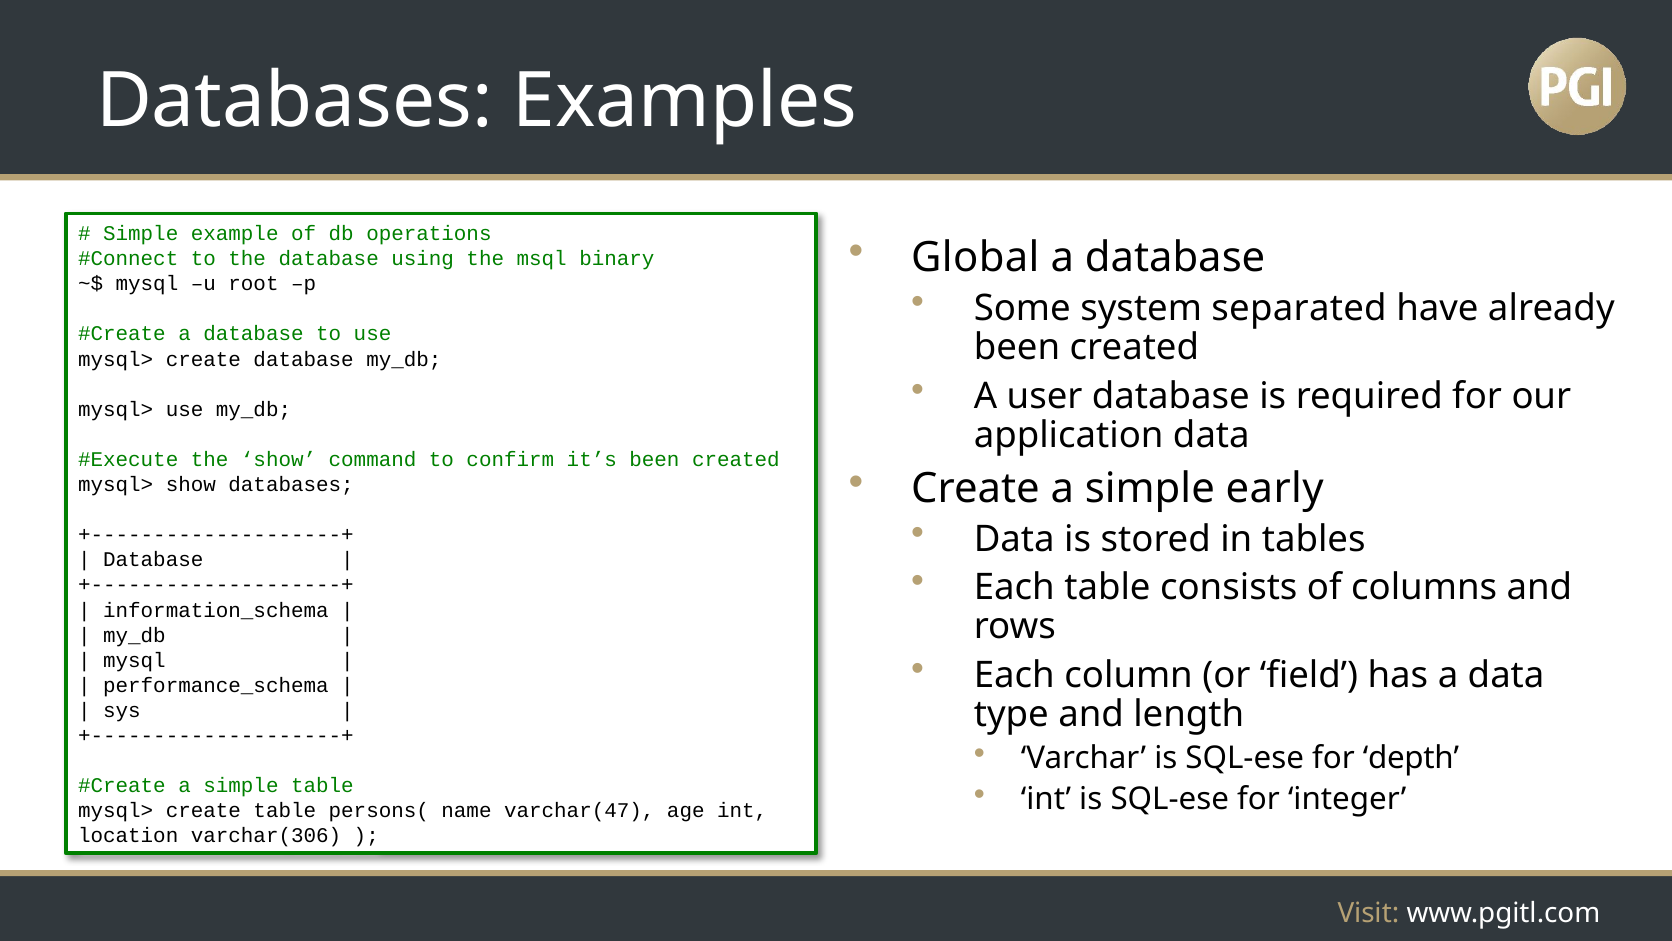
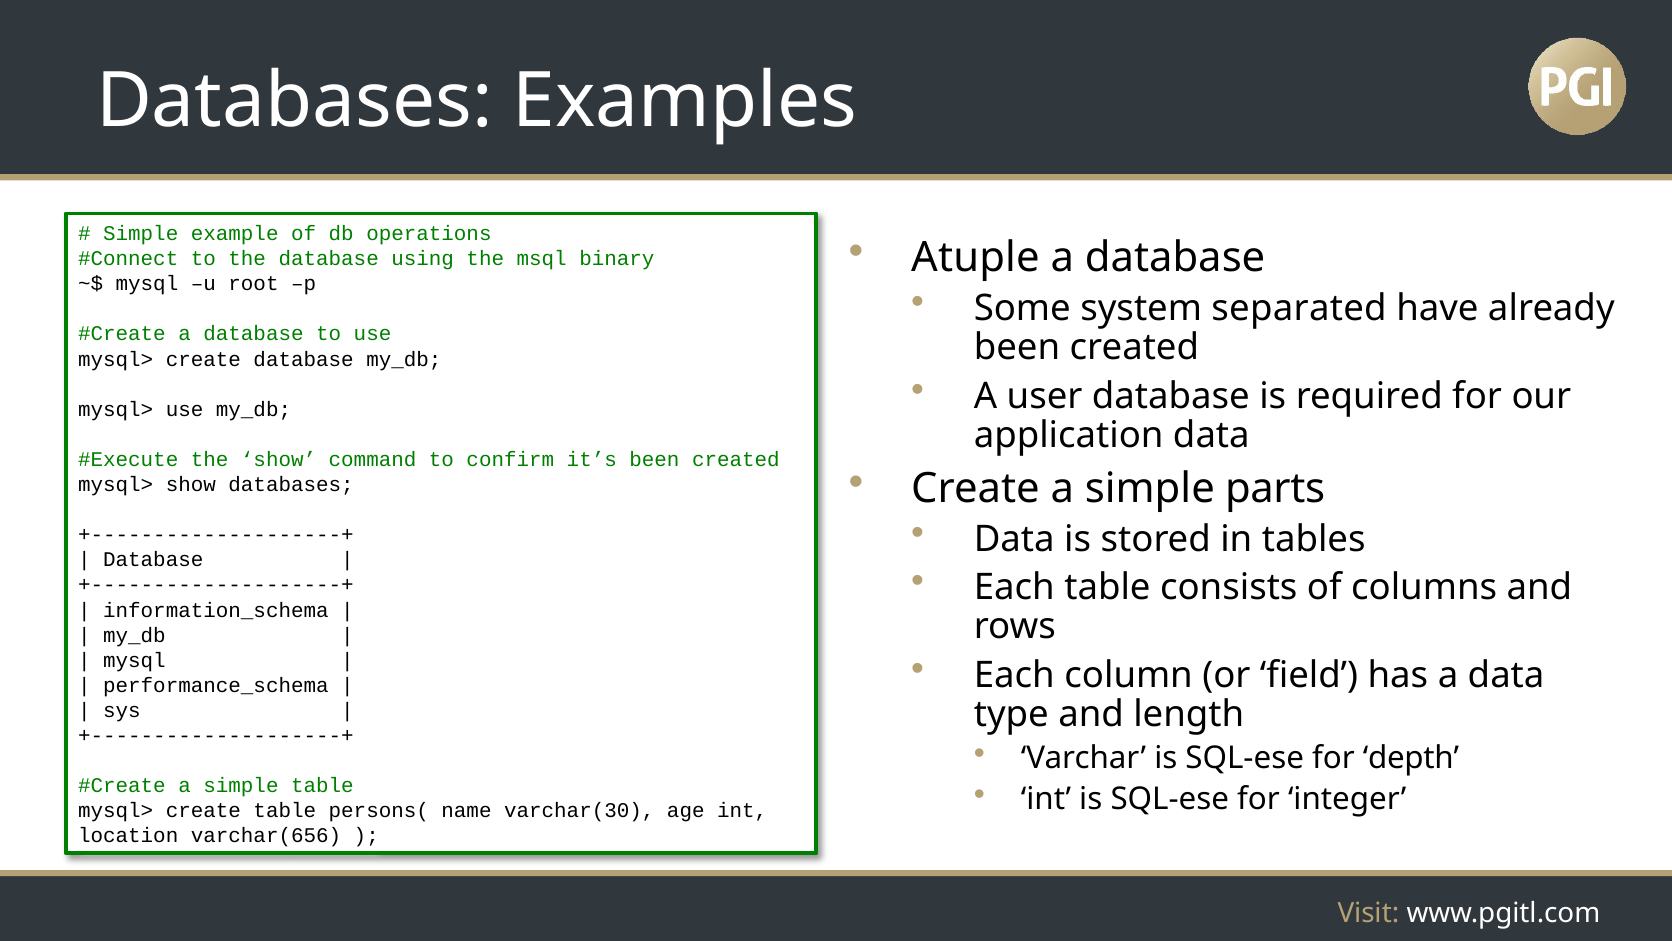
Global: Global -> Atuple
early: early -> parts
varchar(47: varchar(47 -> varchar(30
varchar(306: varchar(306 -> varchar(656
